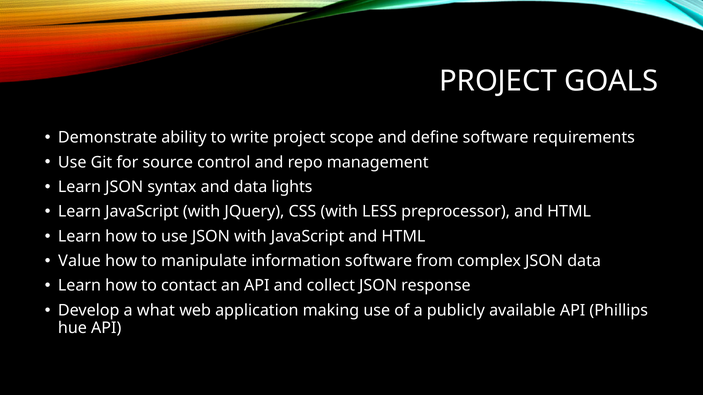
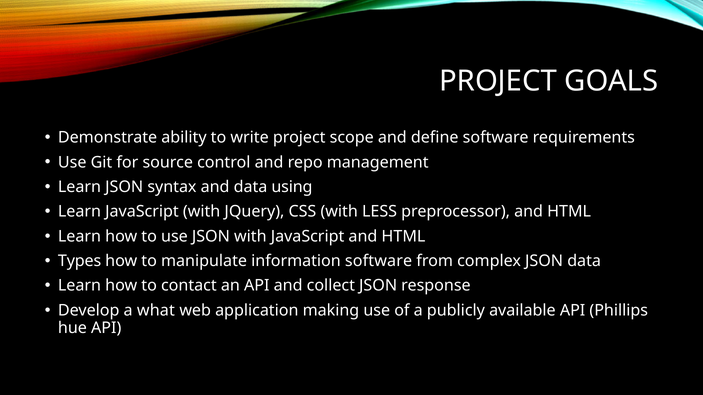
lights: lights -> using
Value: Value -> Types
